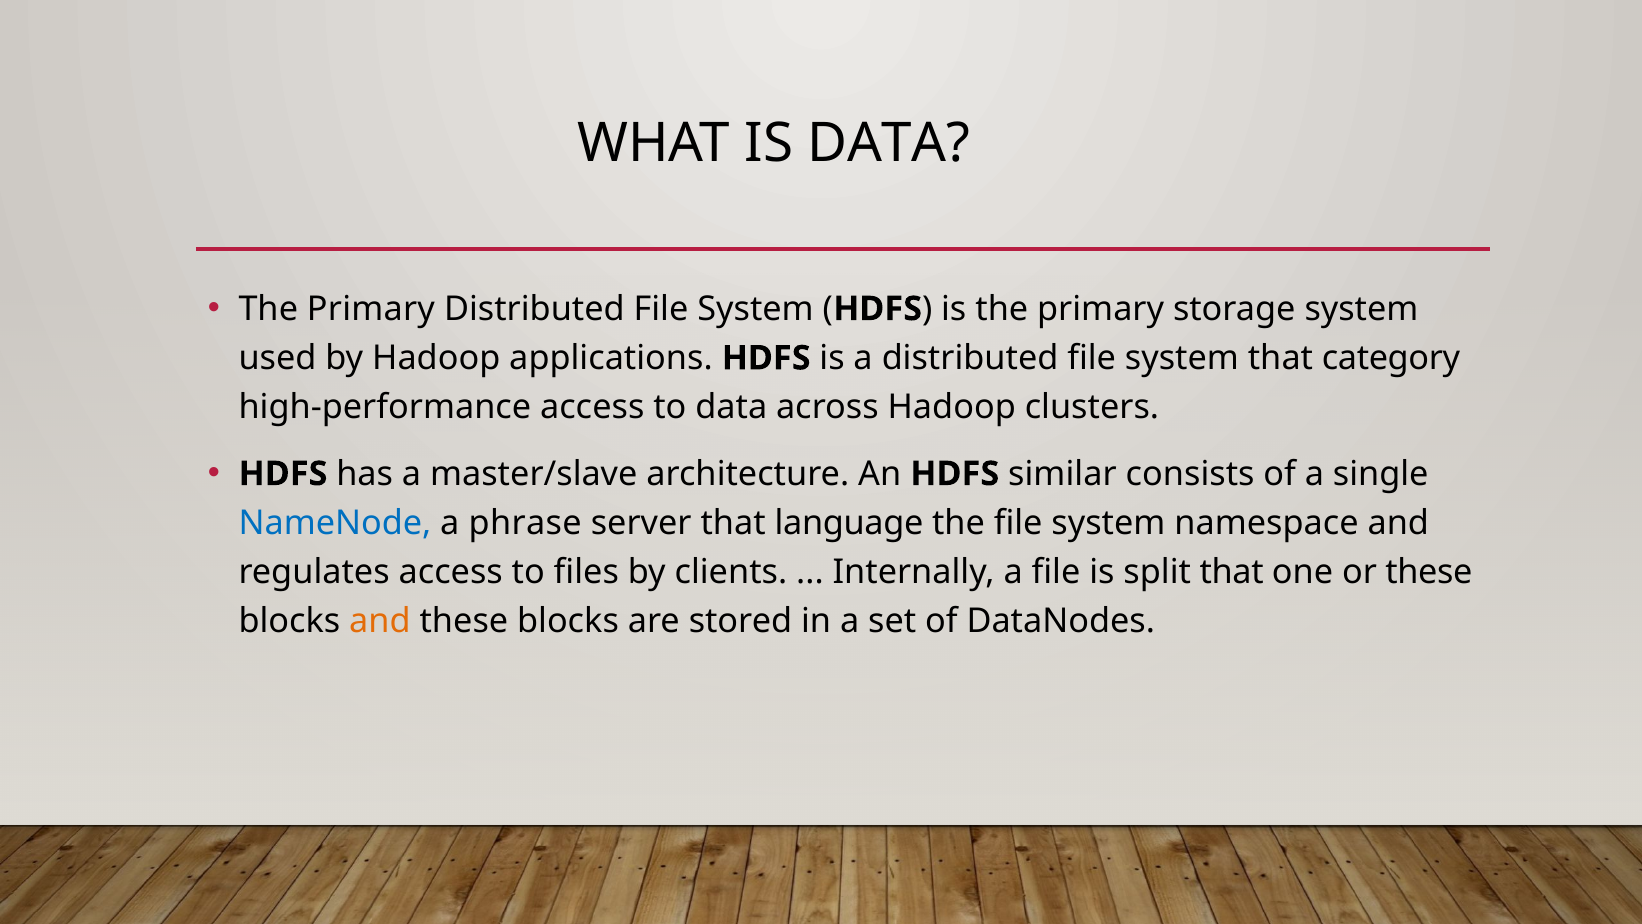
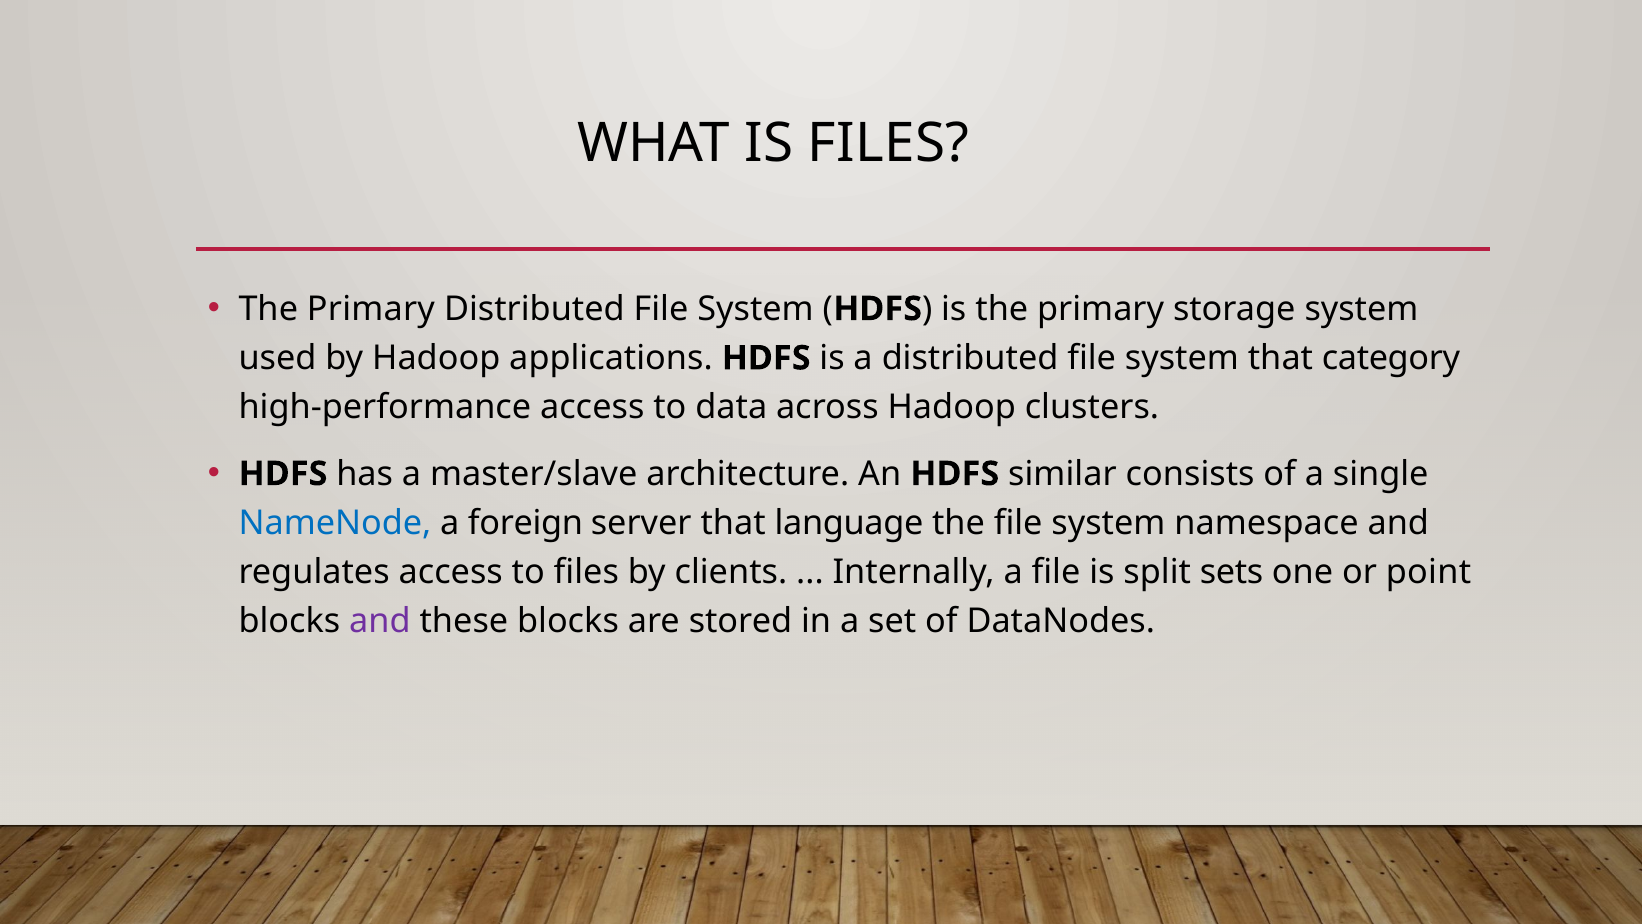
IS DATA: DATA -> FILES
phrase: phrase -> foreign
split that: that -> sets
or these: these -> point
and at (380, 621) colour: orange -> purple
